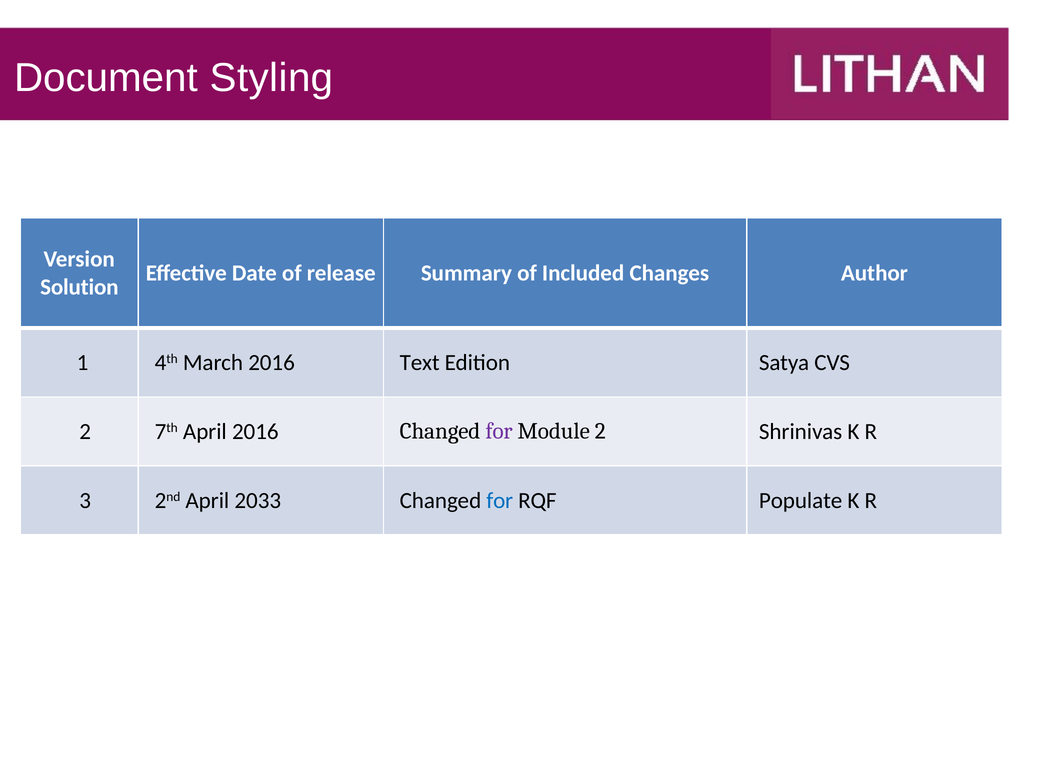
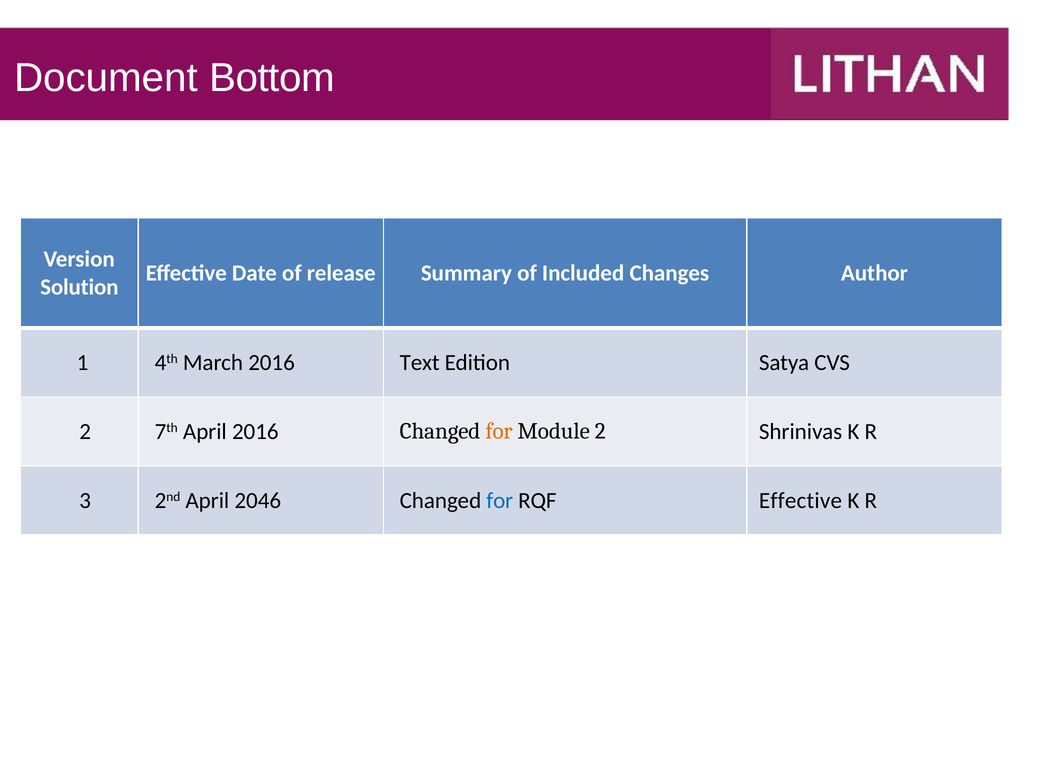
Styling: Styling -> Bottom
for at (499, 431) colour: purple -> orange
2033: 2033 -> 2046
RQF Populate: Populate -> Effective
